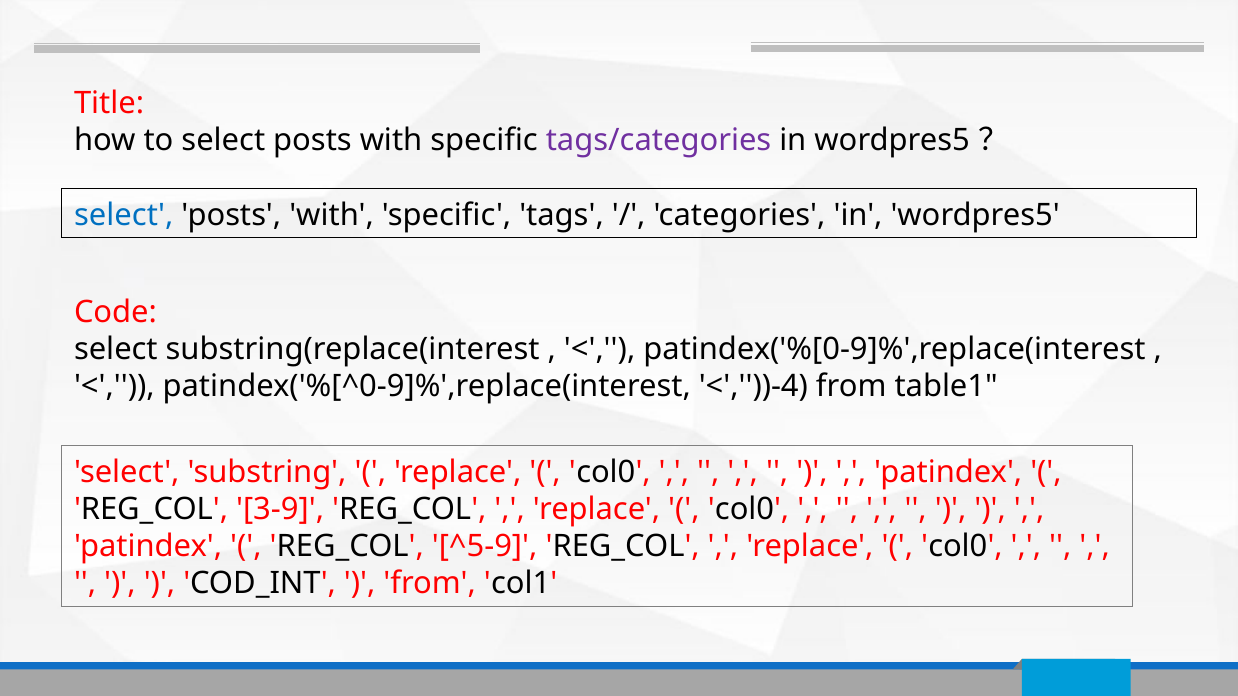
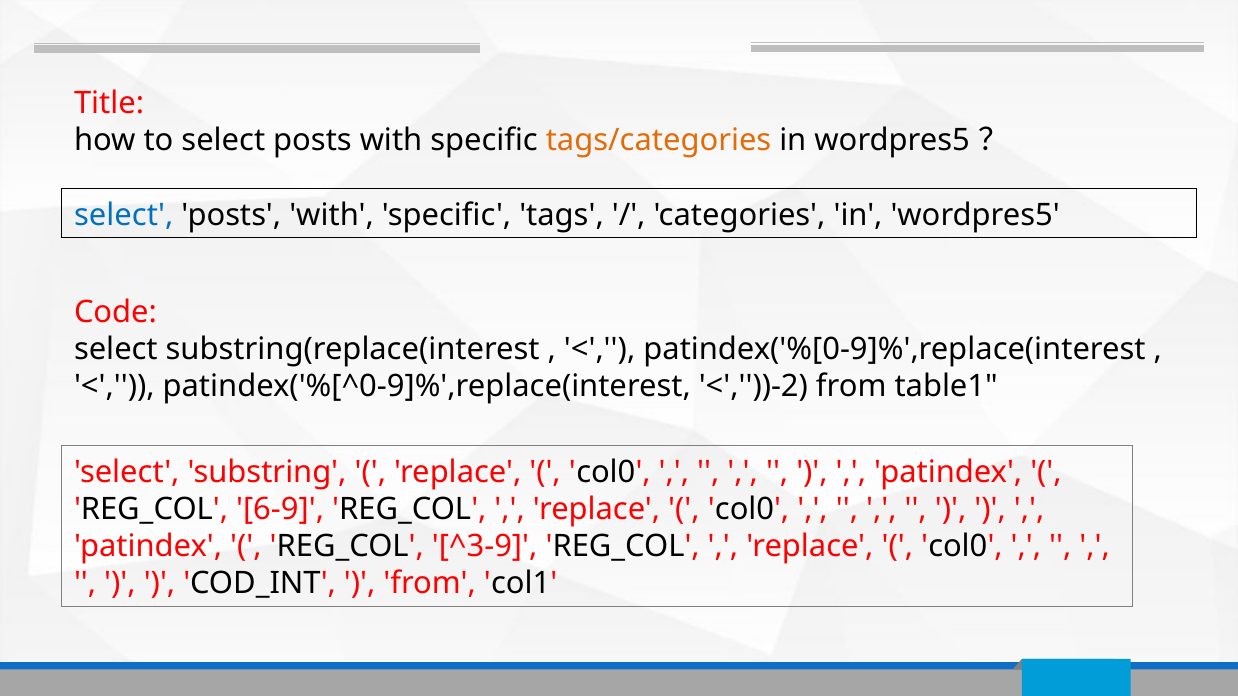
tags/categories colour: purple -> orange
<',''))-4: <',''))-4 -> <',''))-2
3-9: 3-9 -> 6-9
^5-9: ^5-9 -> ^3-9
